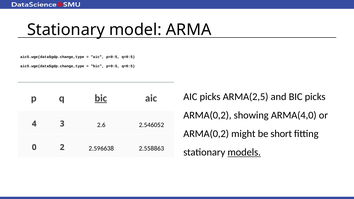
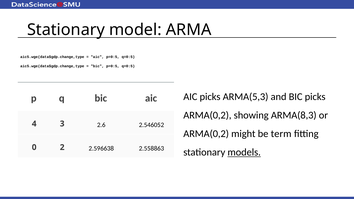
ARMA(2,5: ARMA(2,5 -> ARMA(5,3
bic at (101, 98) underline: present -> none
ARMA(4,0: ARMA(4,0 -> ARMA(8,3
short: short -> term
